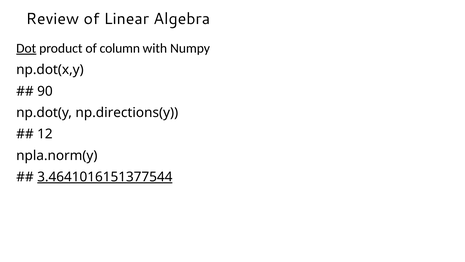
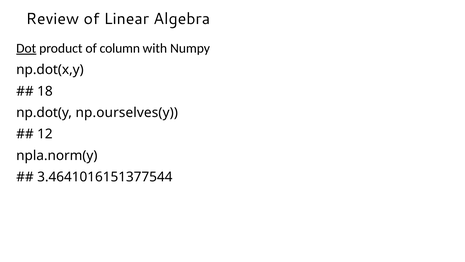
90: 90 -> 18
np.directions(y: np.directions(y -> np.ourselves(y
3.4641016151377544 underline: present -> none
